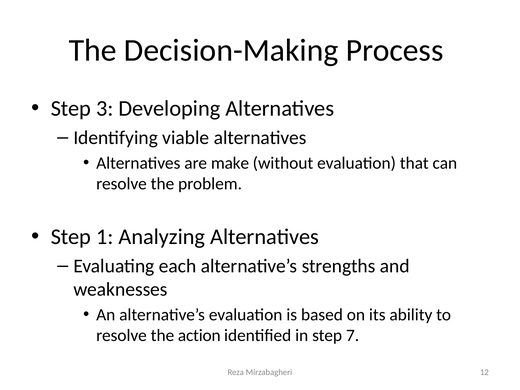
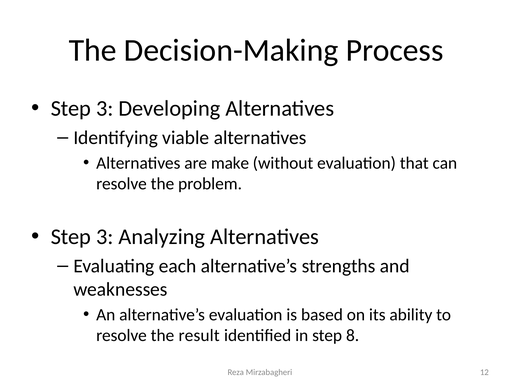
1 at (105, 237): 1 -> 3
action: action -> result
7: 7 -> 8
